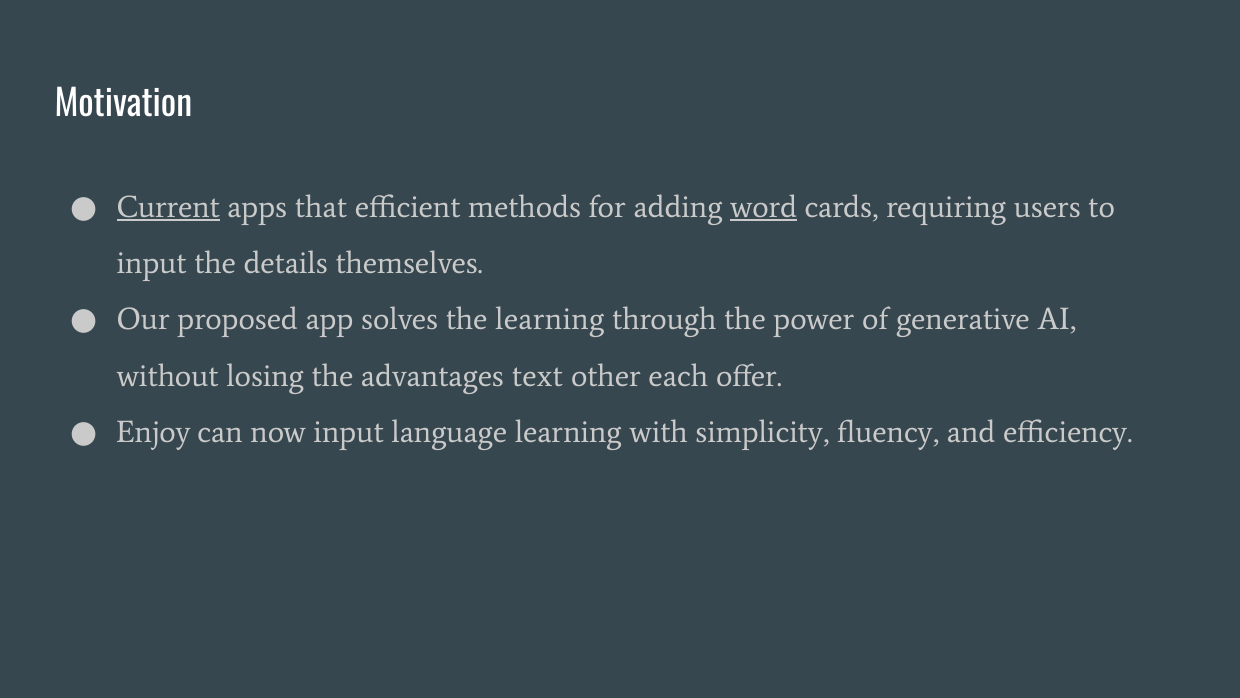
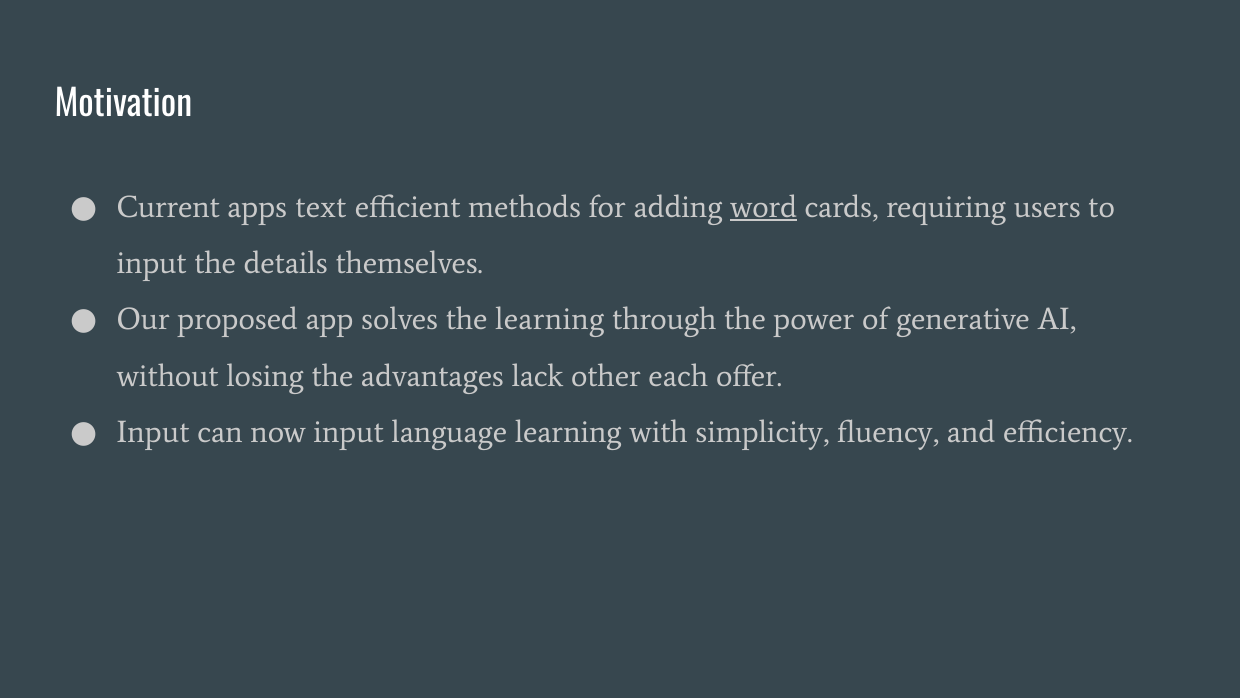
Current underline: present -> none
that: that -> text
text: text -> lack
Enjoy at (153, 432): Enjoy -> Input
